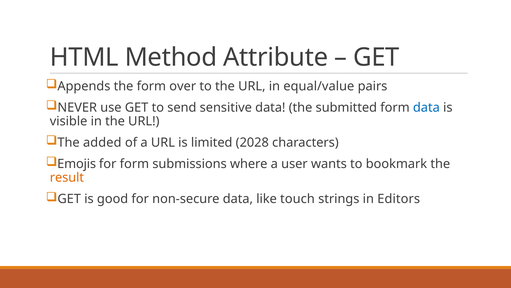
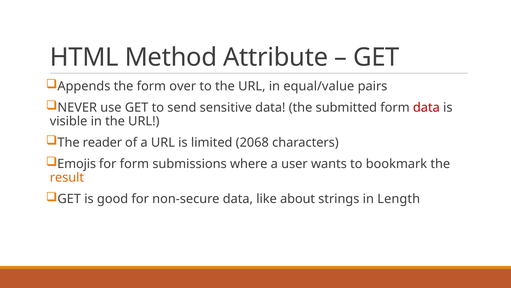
data at (426, 107) colour: blue -> red
added: added -> reader
2028: 2028 -> 2068
touch: touch -> about
Editors: Editors -> Length
